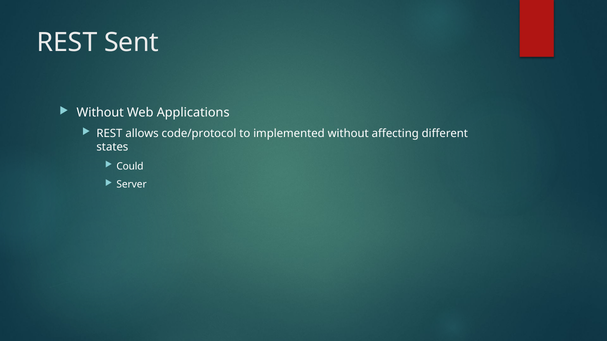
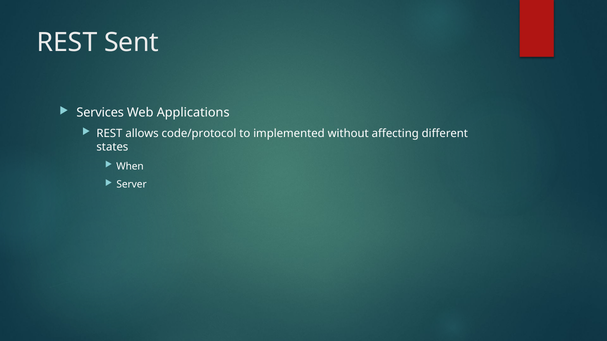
Without at (100, 113): Without -> Services
Could: Could -> When
